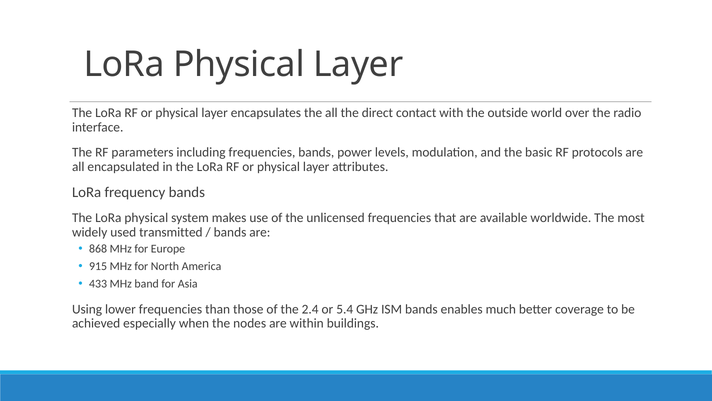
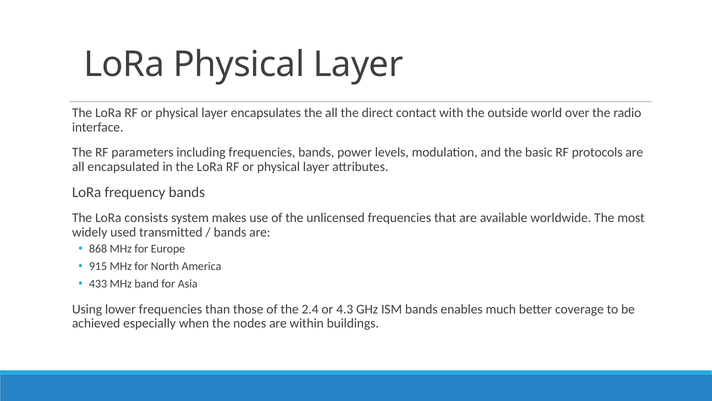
The LoRa physical: physical -> consists
5.4: 5.4 -> 4.3
